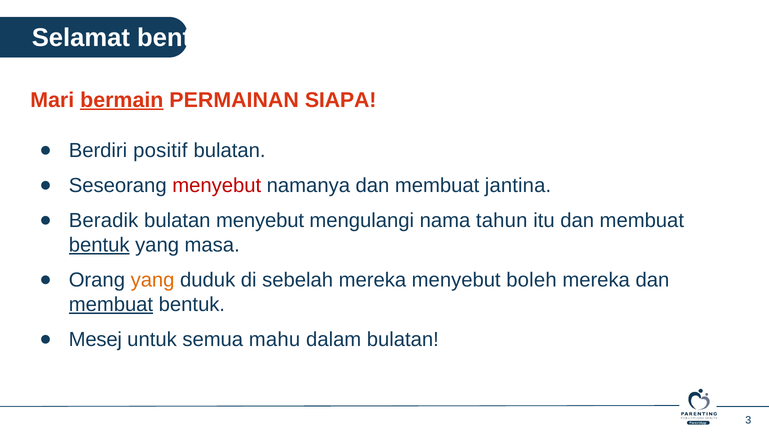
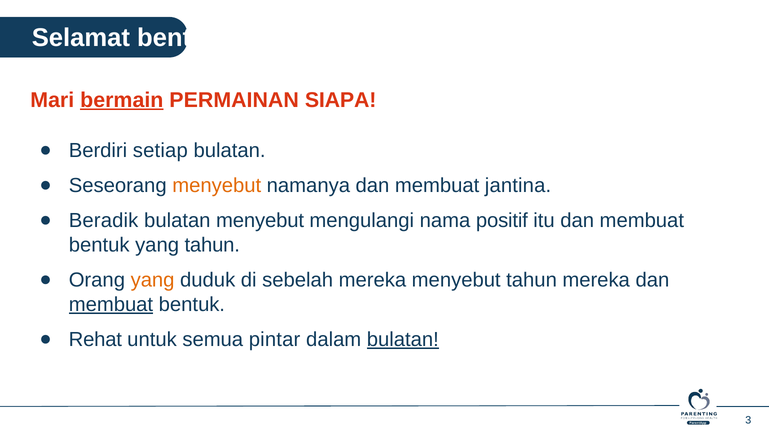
positif: positif -> setiap
menyebut at (217, 185) colour: red -> orange
tahun: tahun -> positif
bentuk at (99, 245) underline: present -> none
yang masa: masa -> tahun
menyebut boleh: boleh -> tahun
Mesej: Mesej -> Rehat
mahu: mahu -> pintar
bulatan at (403, 339) underline: none -> present
